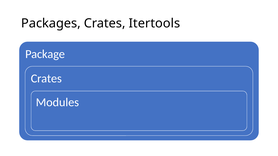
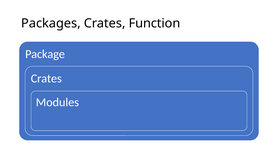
Itertools: Itertools -> Function
